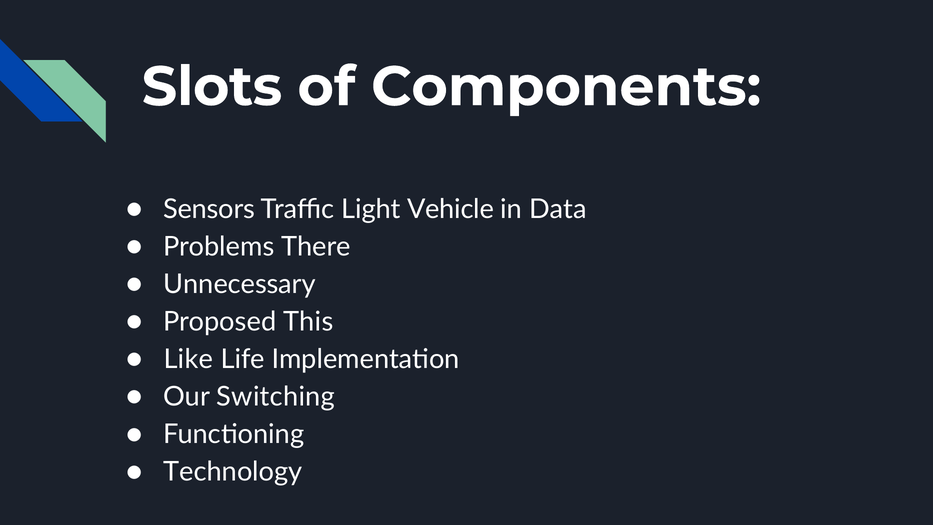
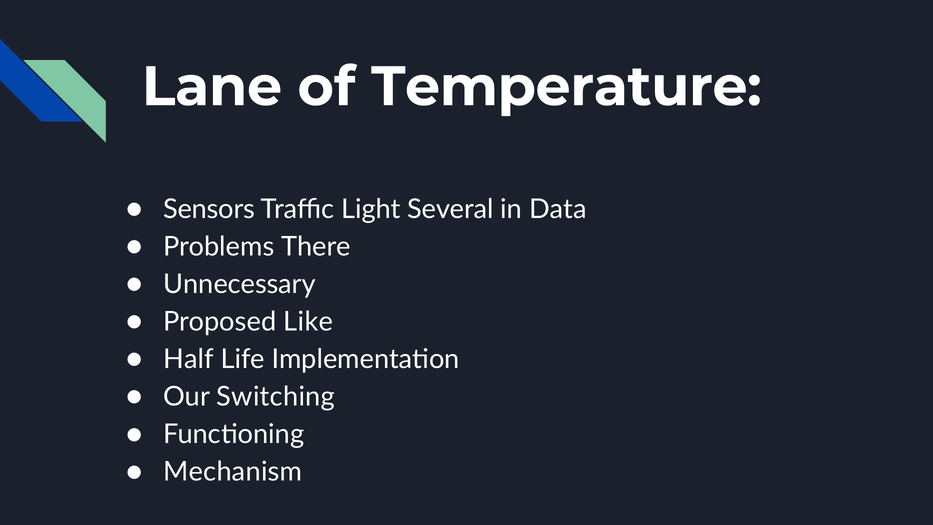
Slots: Slots -> Lane
Components: Components -> Temperature
Vehicle: Vehicle -> Several
This: This -> Like
Like: Like -> Half
Technology: Technology -> Mechanism
